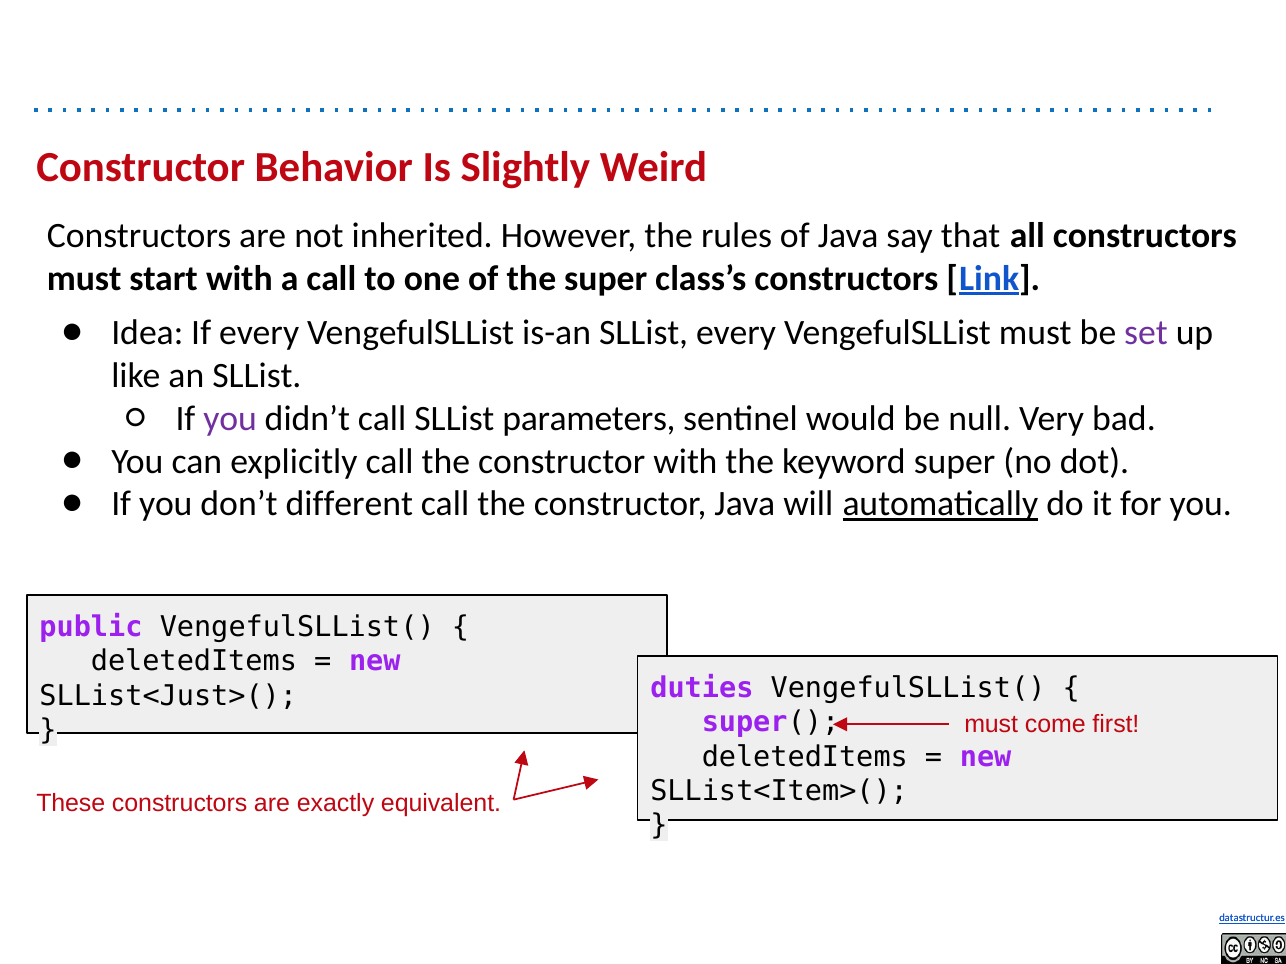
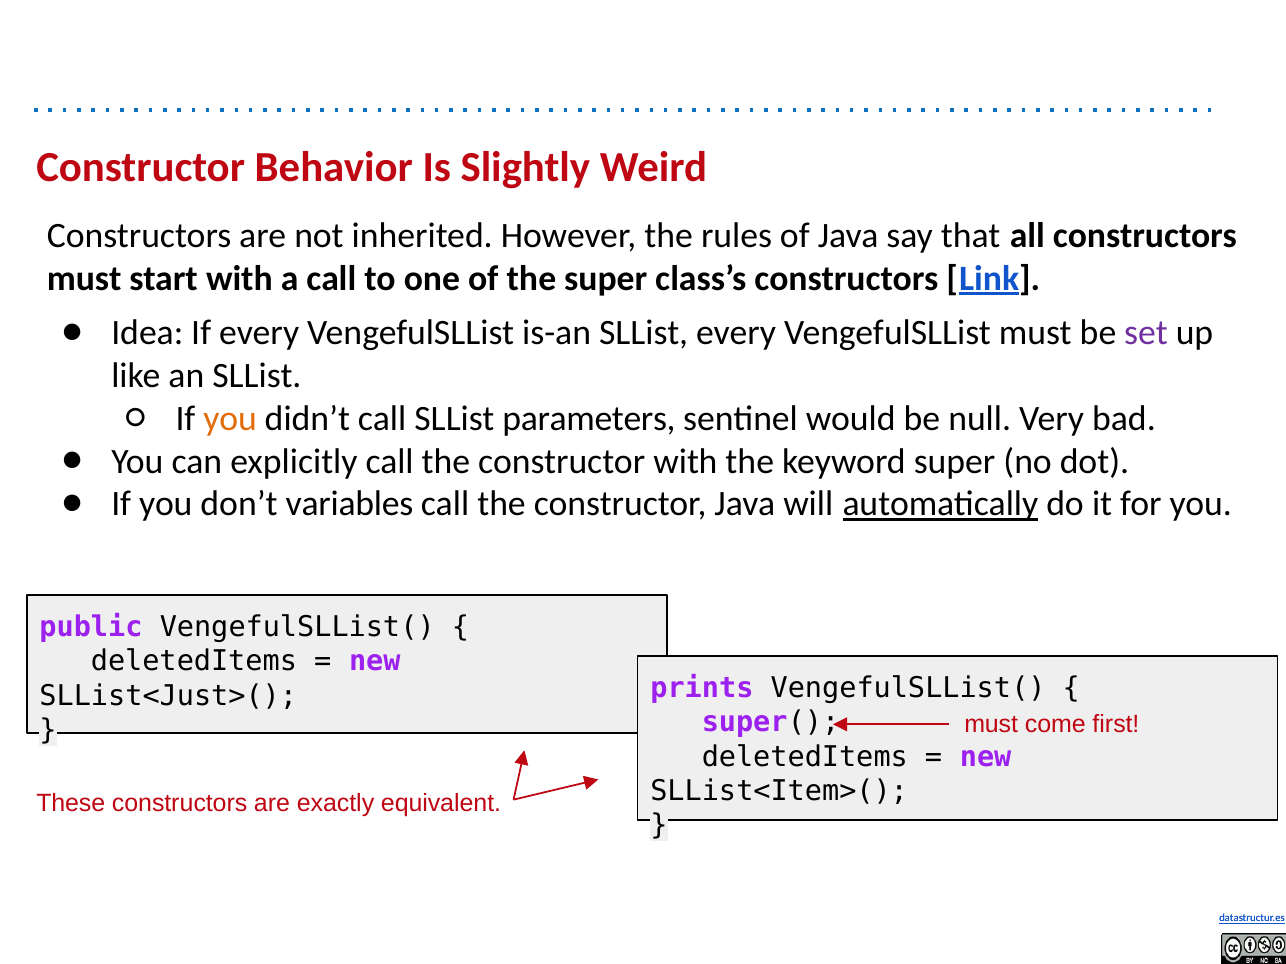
you at (230, 419) colour: purple -> orange
different: different -> variables
duties: duties -> prints
